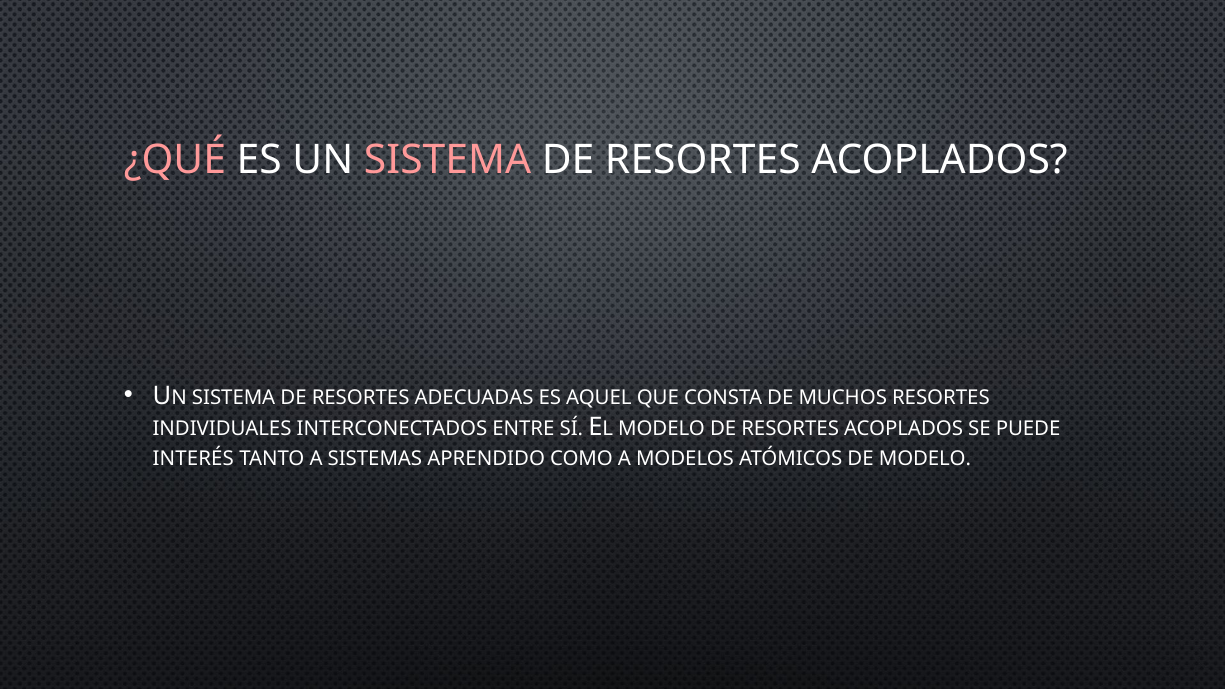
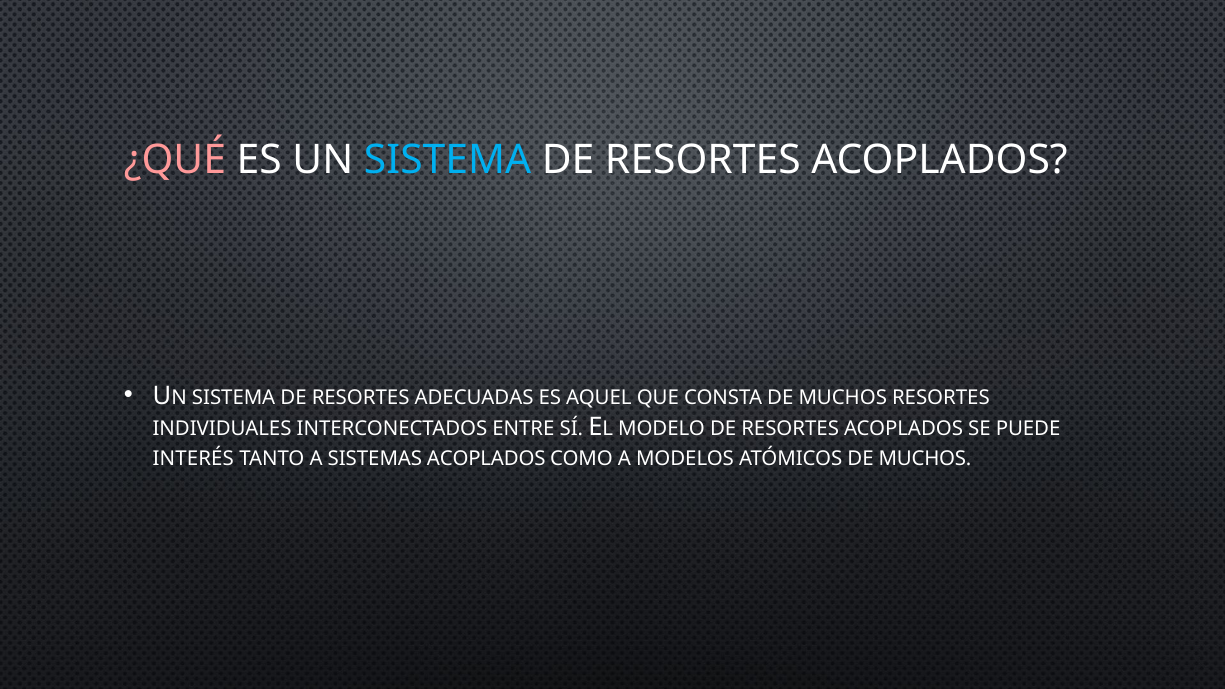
SISTEMA at (448, 160) colour: pink -> light blue
SISTEMAS APRENDIDO: APRENDIDO -> ACOPLADOS
ATÓMICOS DE MODELO: MODELO -> MUCHOS
